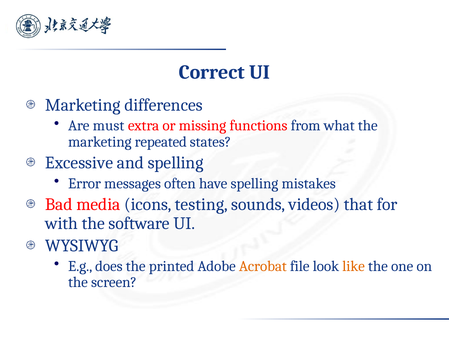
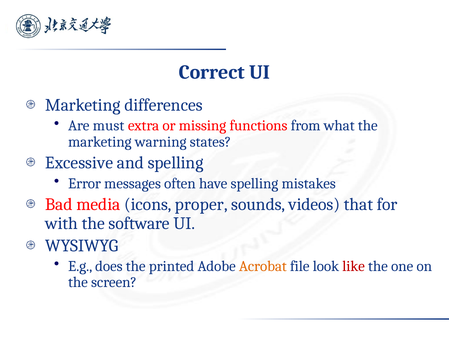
repeated: repeated -> warning
testing: testing -> proper
like colour: orange -> red
